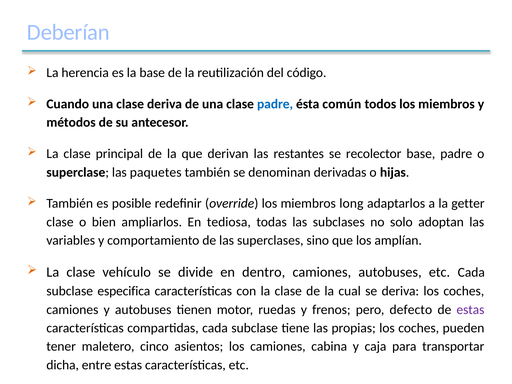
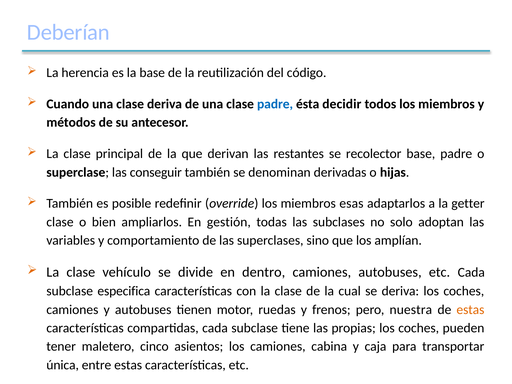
común: común -> decidir
paquetes: paquetes -> conseguir
long: long -> esas
tediosa: tediosa -> gestión
defecto: defecto -> nuestra
estas at (470, 310) colour: purple -> orange
dicha: dicha -> única
